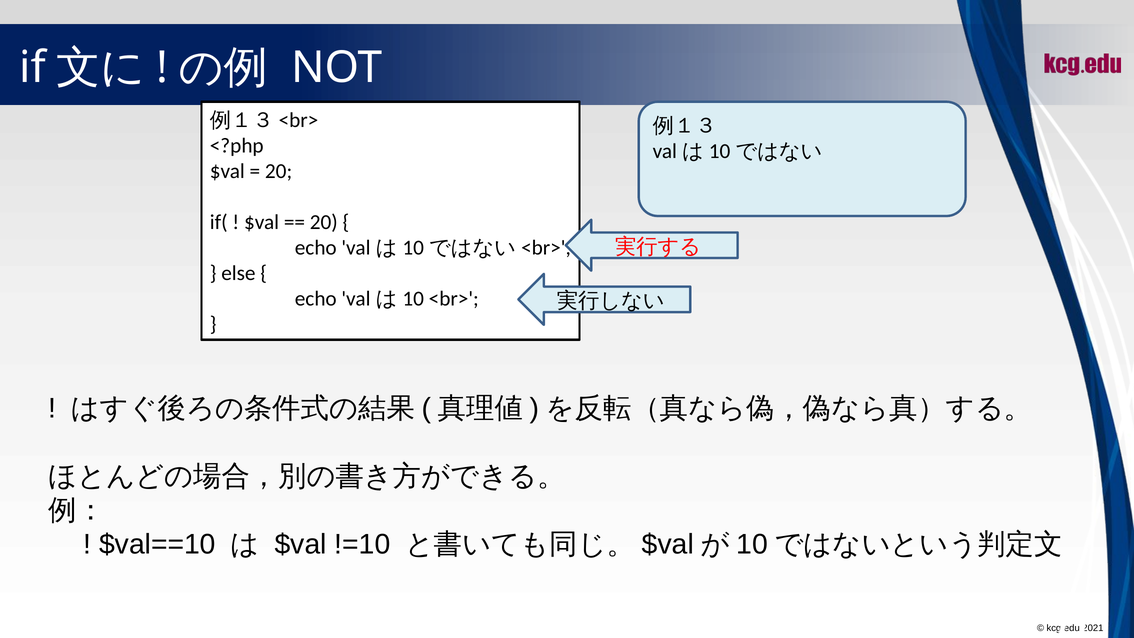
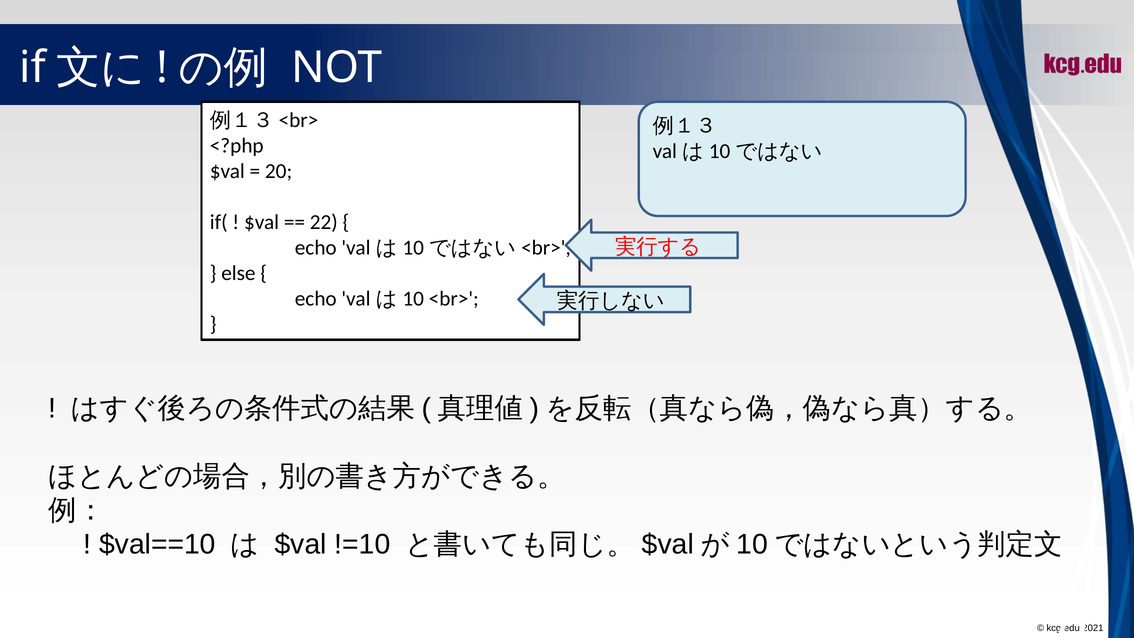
20 at (324, 222): 20 -> 22
